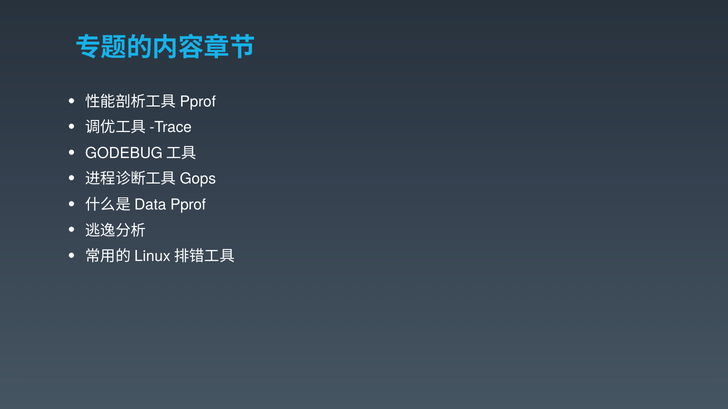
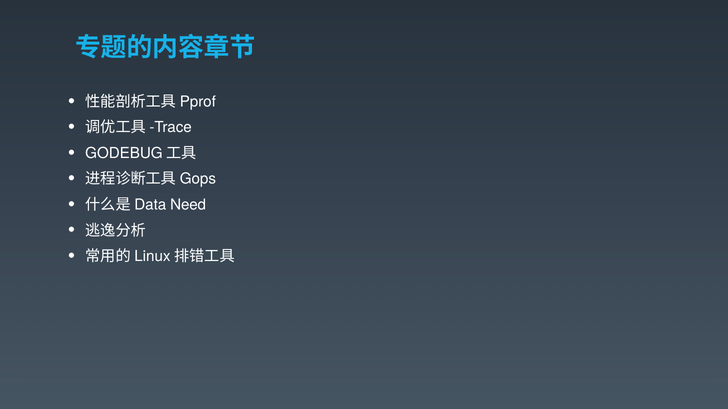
Pprof: Pprof -> Need
